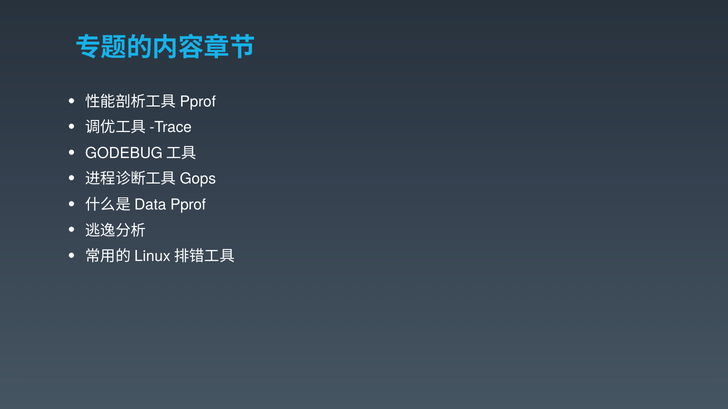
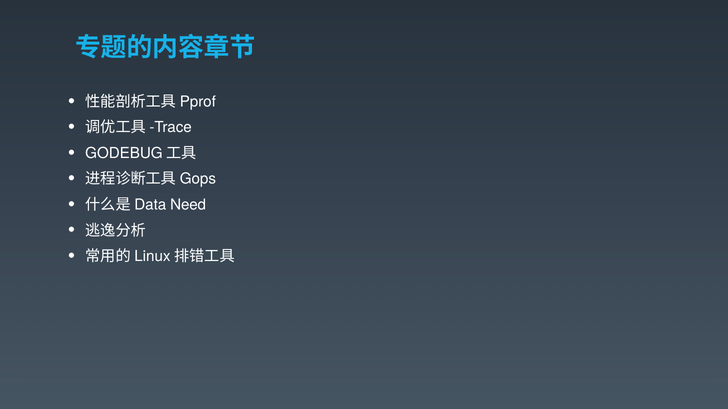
Pprof: Pprof -> Need
